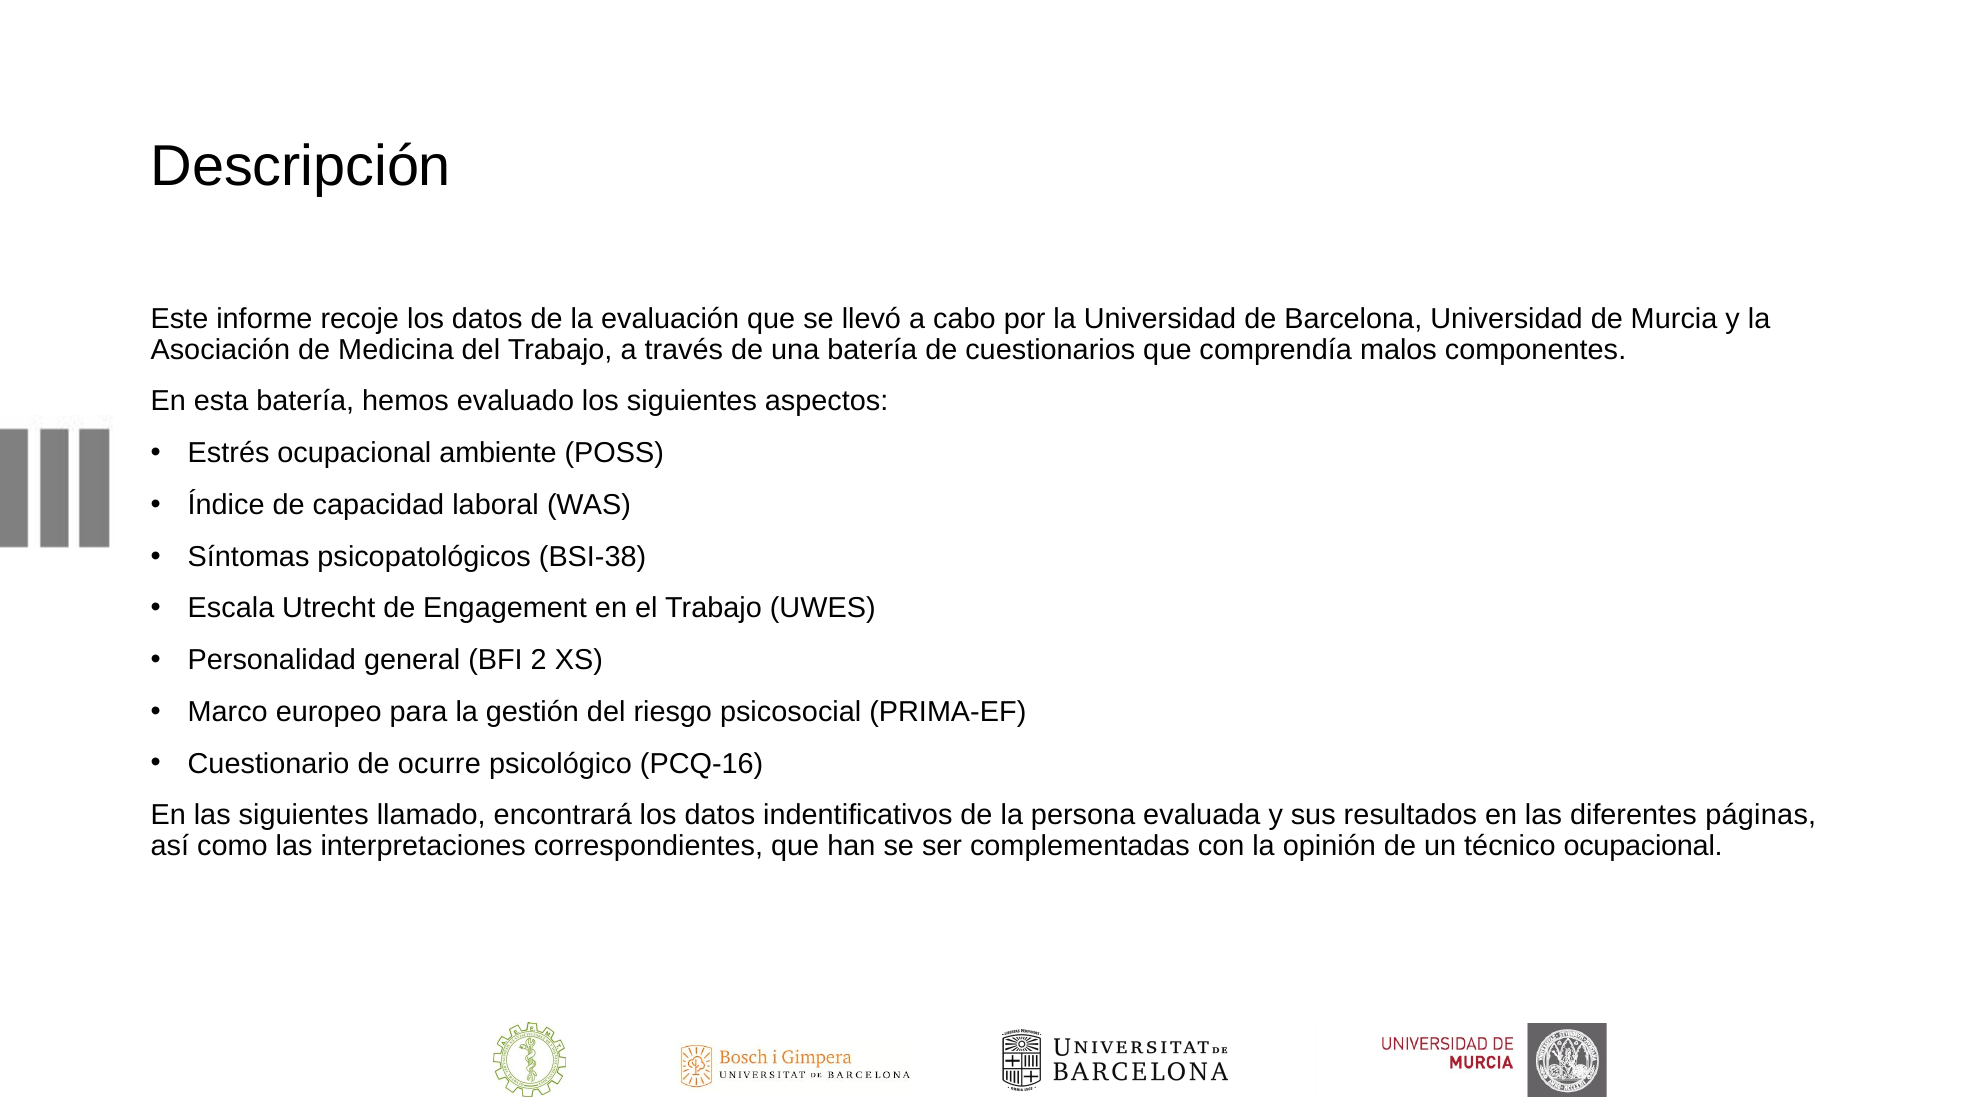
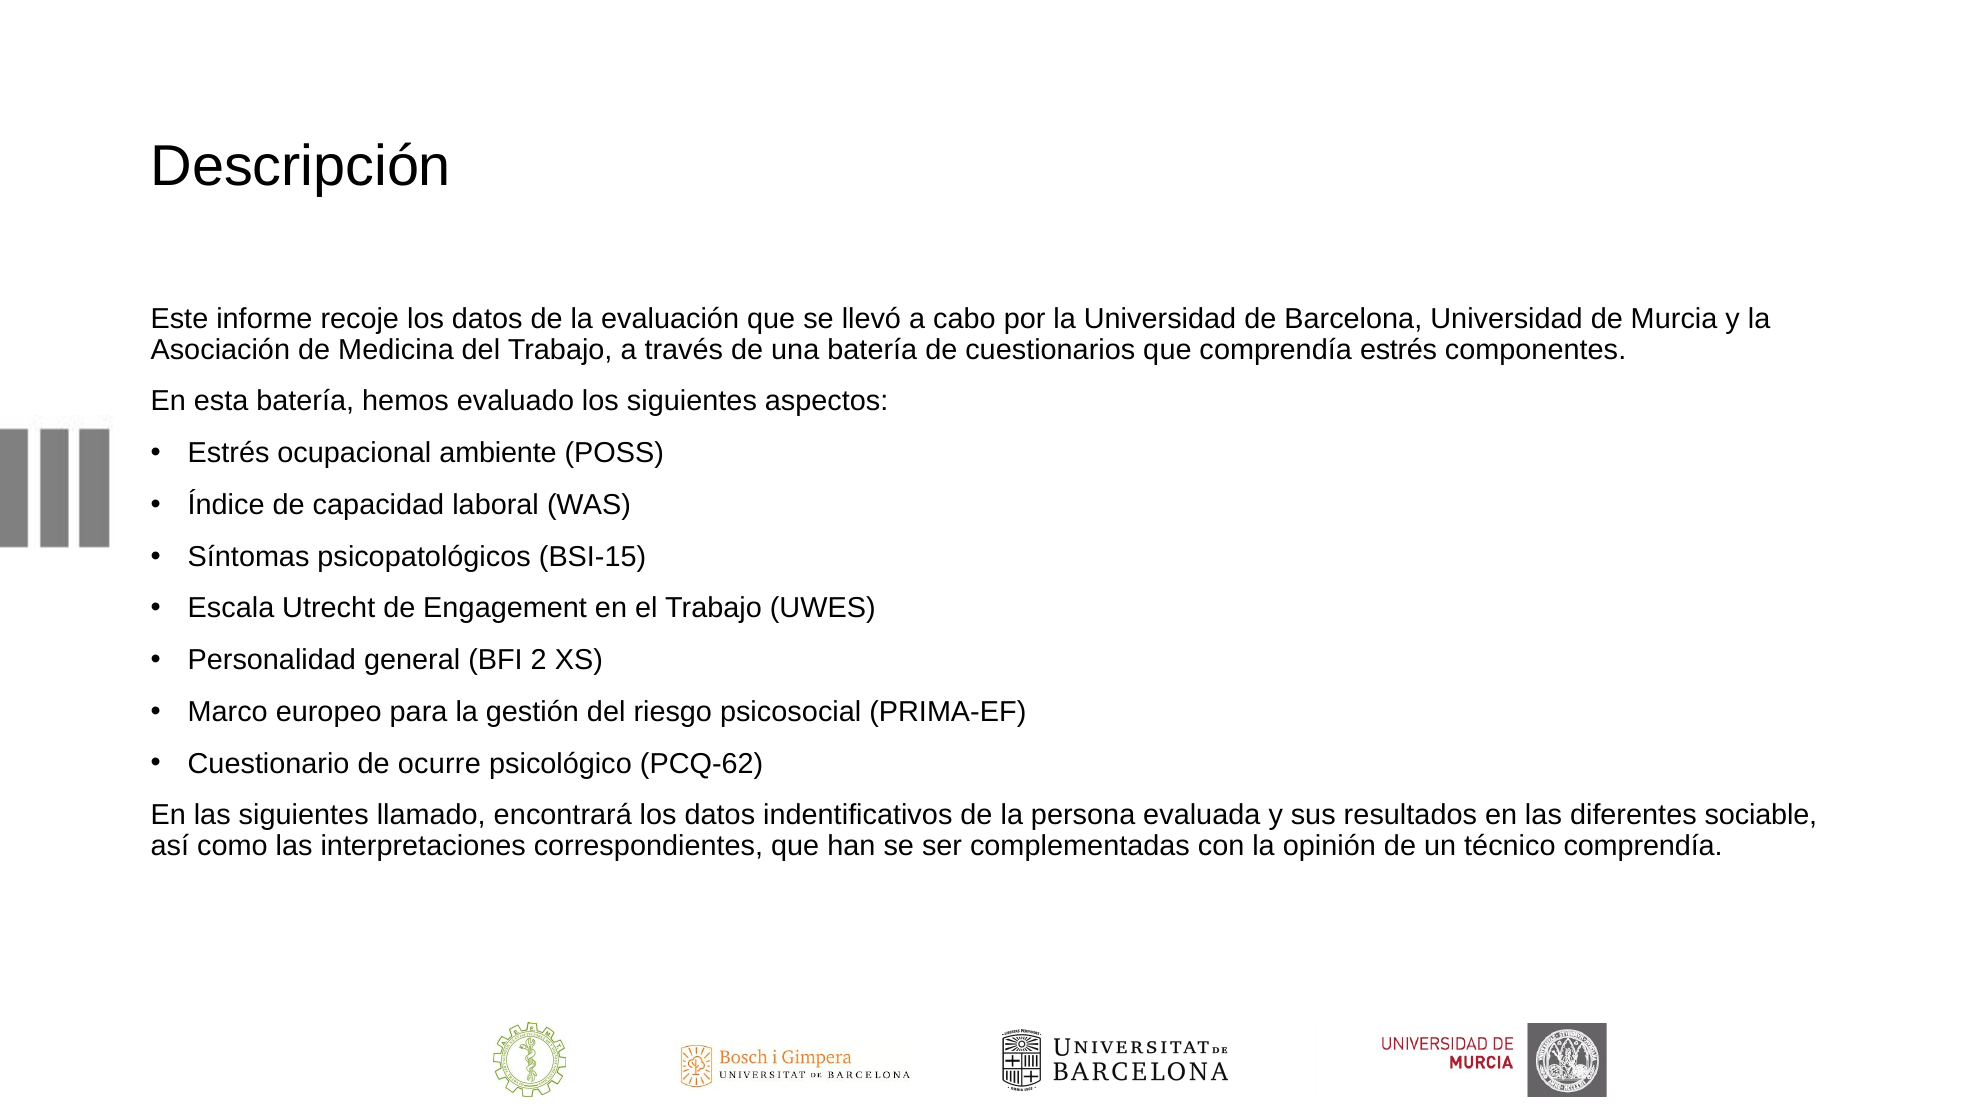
comprendía malos: malos -> estrés
BSI-38: BSI-38 -> BSI-15
PCQ-16: PCQ-16 -> PCQ-62
páginas: páginas -> sociable
técnico ocupacional: ocupacional -> comprendía
